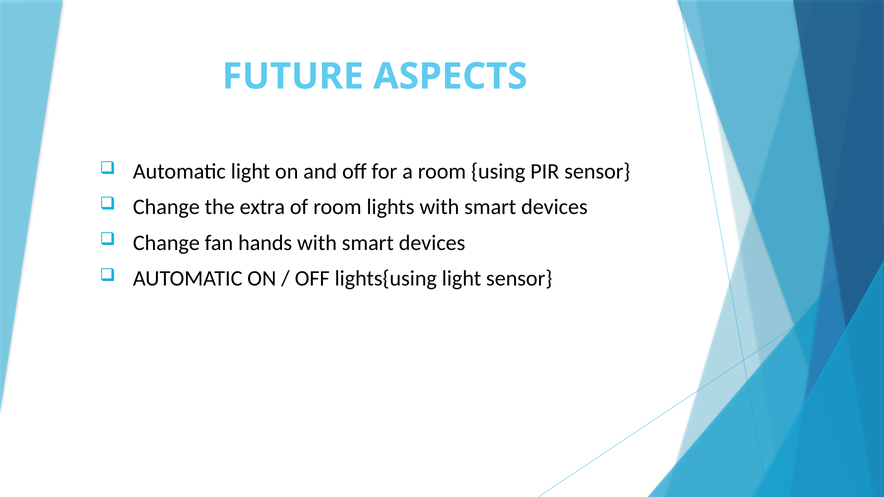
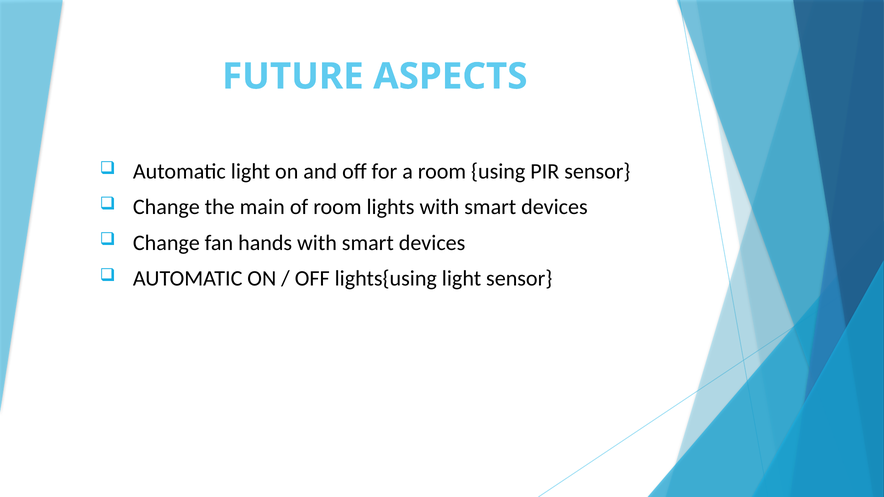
extra: extra -> main
